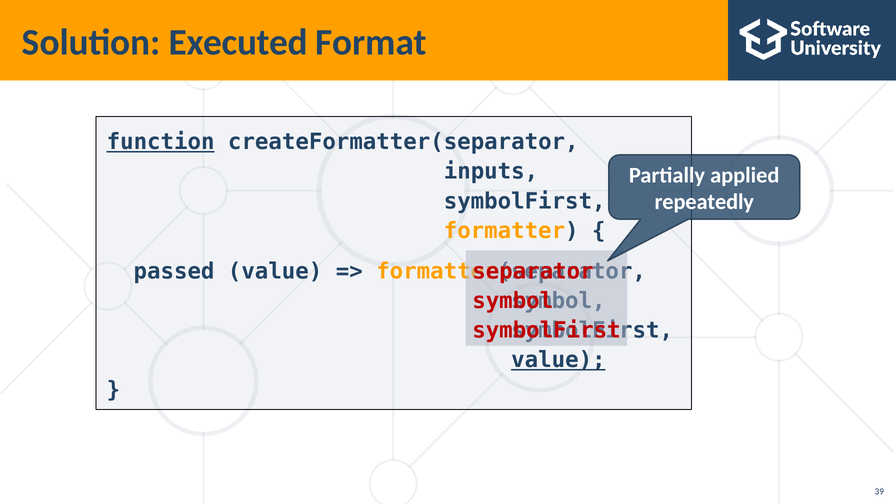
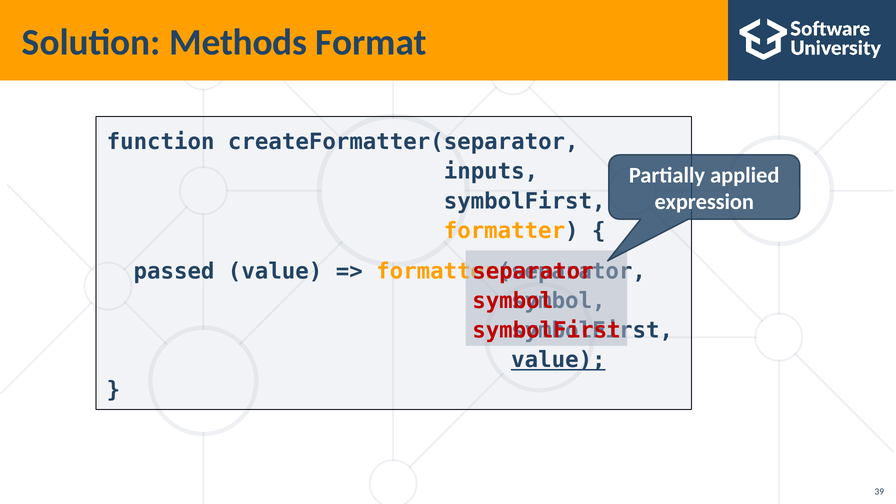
Executed: Executed -> Methods
function underline: present -> none
repeatedly: repeatedly -> expression
